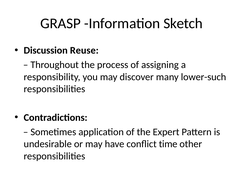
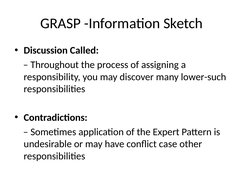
Reuse: Reuse -> Called
time: time -> case
